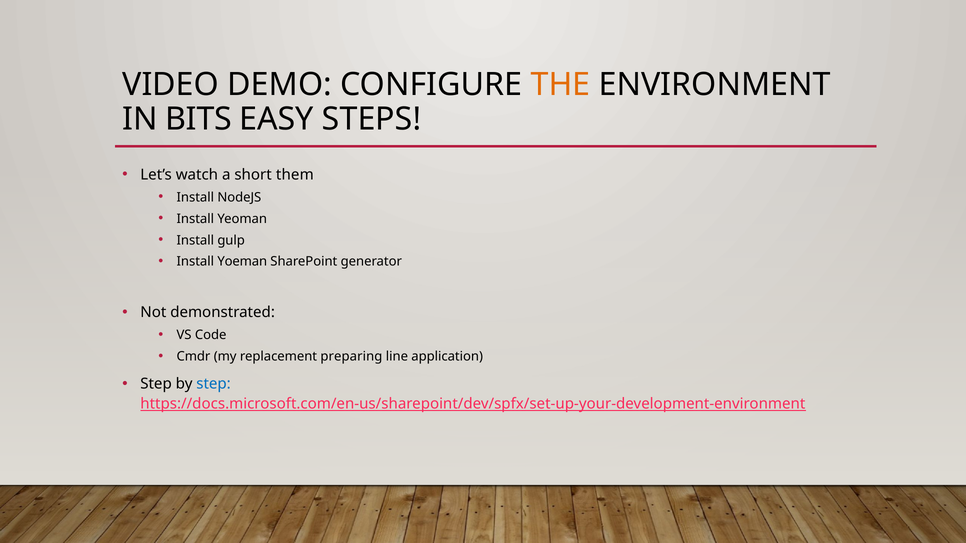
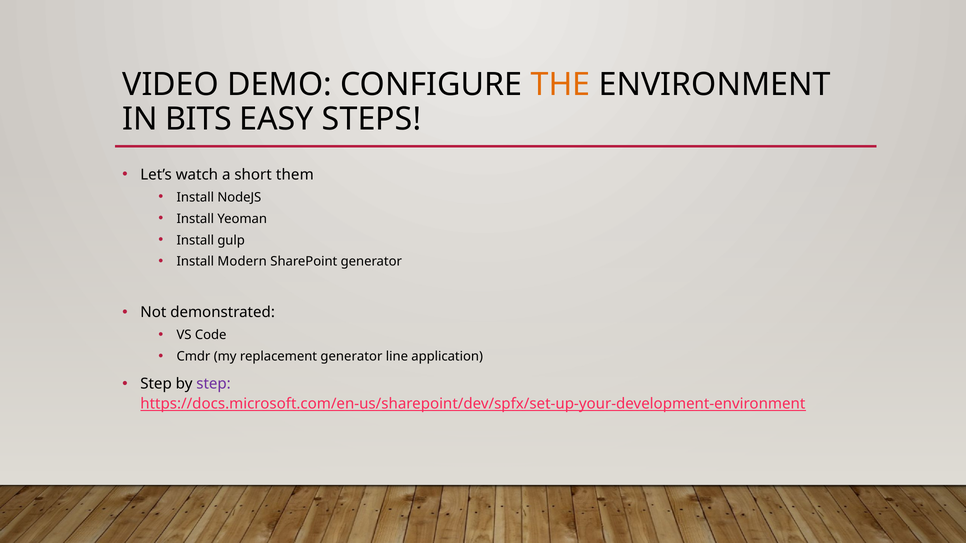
Yoeman: Yoeman -> Modern
replacement preparing: preparing -> generator
step at (214, 384) colour: blue -> purple
